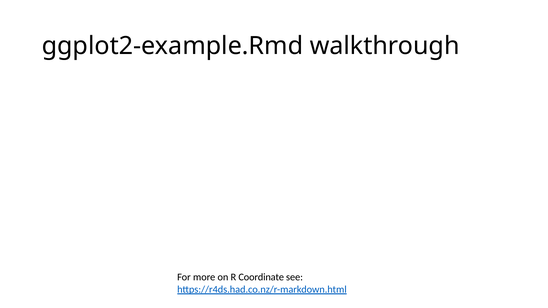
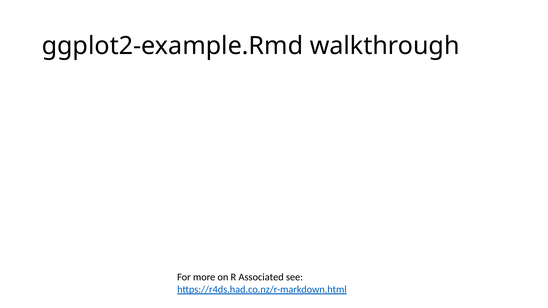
Coordinate: Coordinate -> Associated
